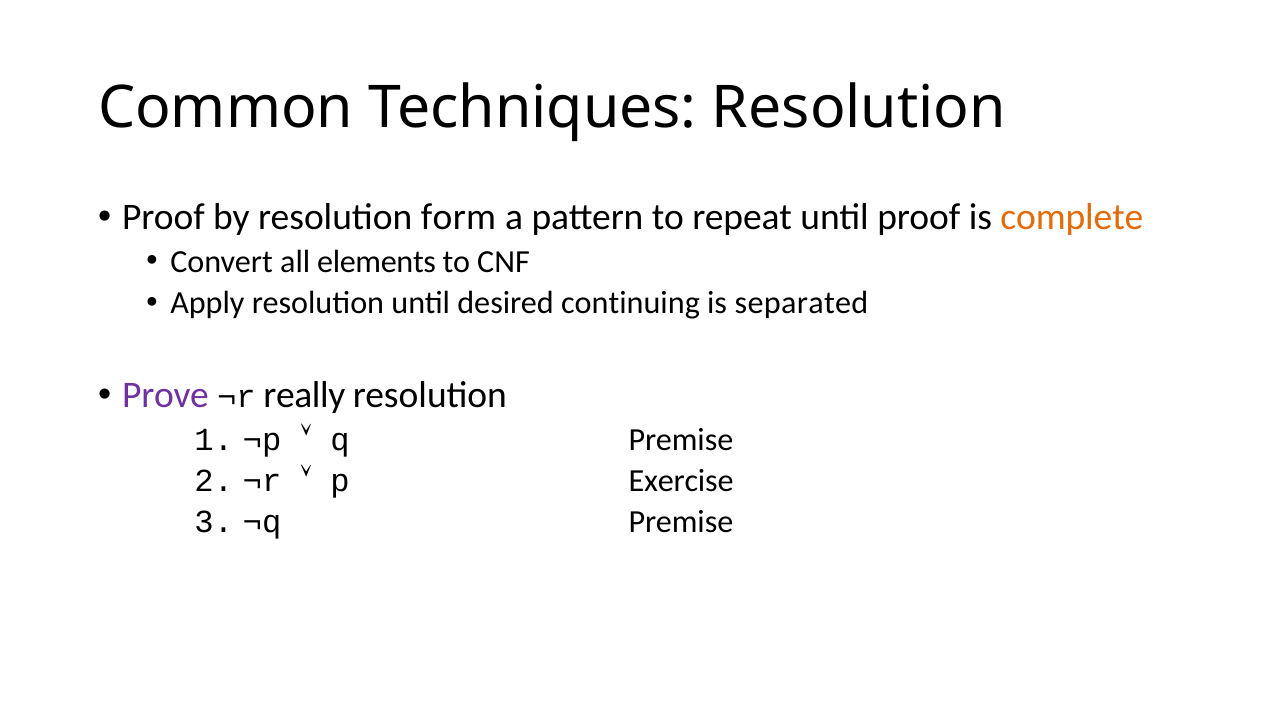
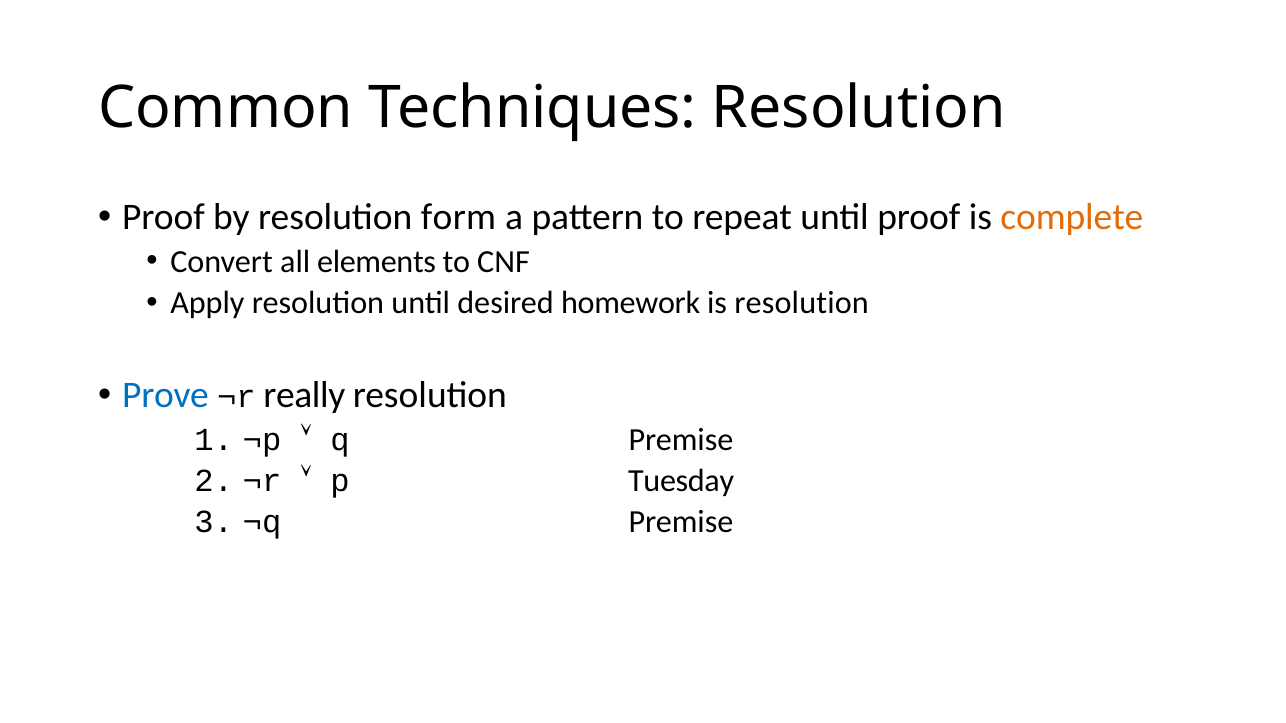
continuing: continuing -> homework
is separated: separated -> resolution
Prove colour: purple -> blue
Exercise: Exercise -> Tuesday
